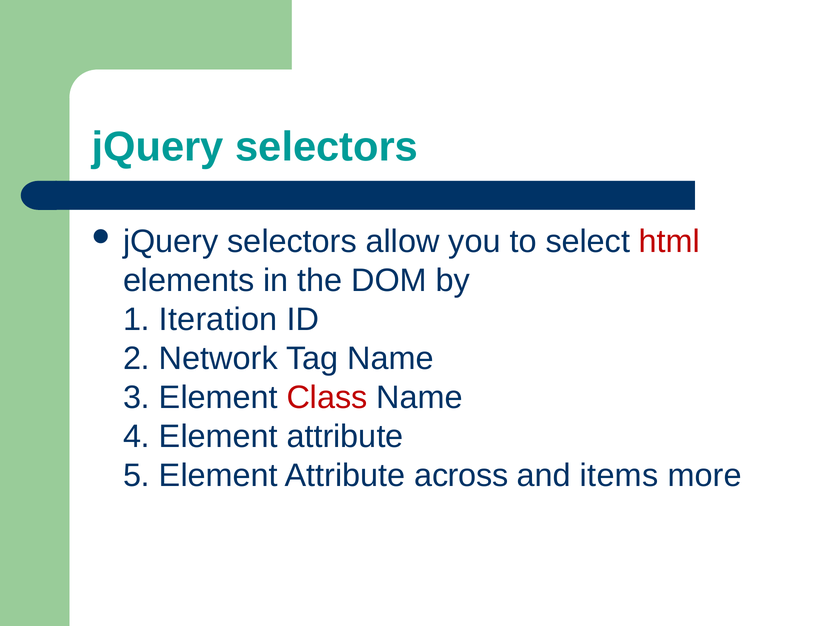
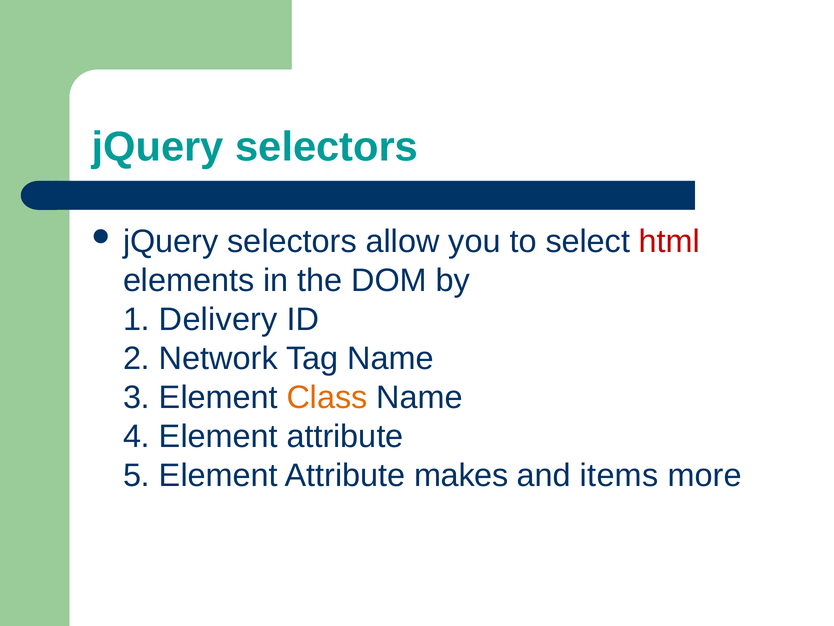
Iteration: Iteration -> Delivery
Class colour: red -> orange
across: across -> makes
